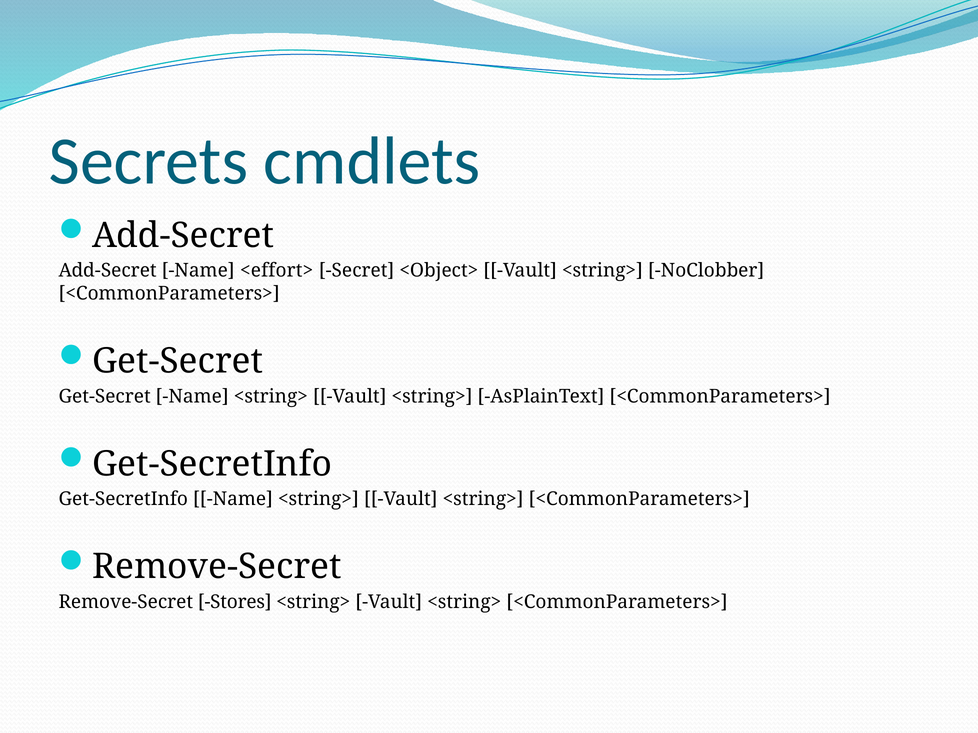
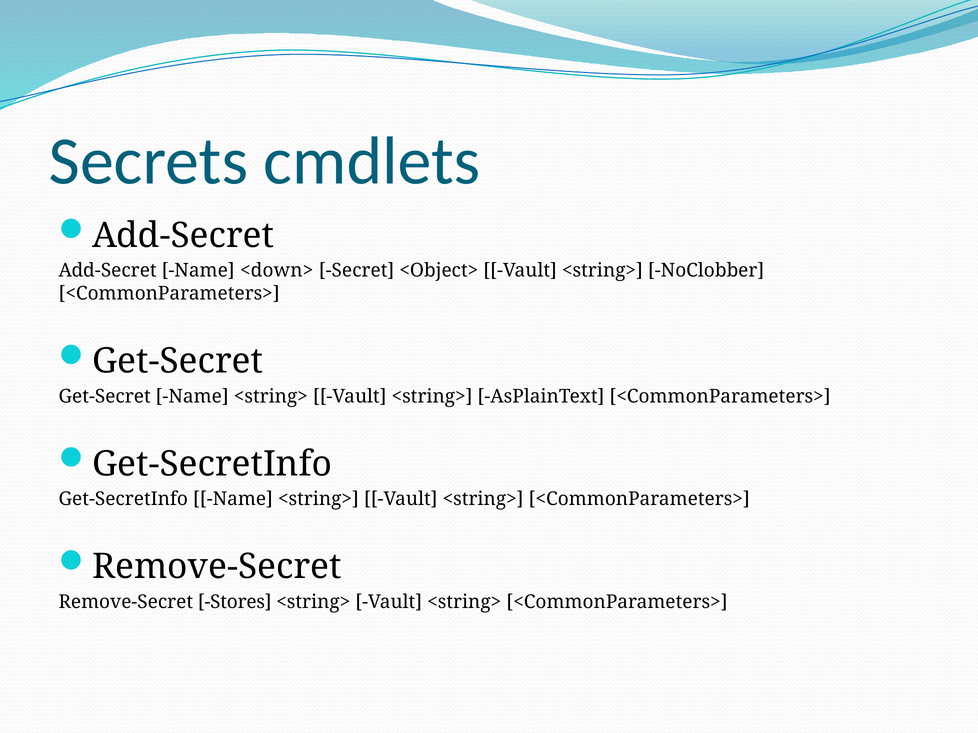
<effort>: <effort> -> <down>
